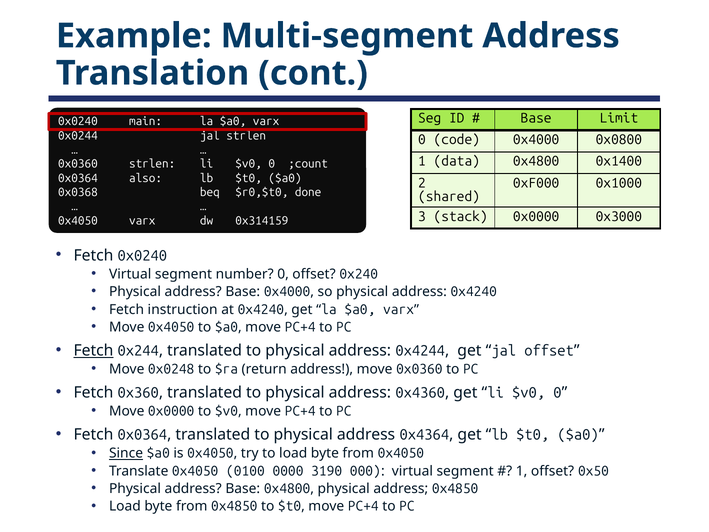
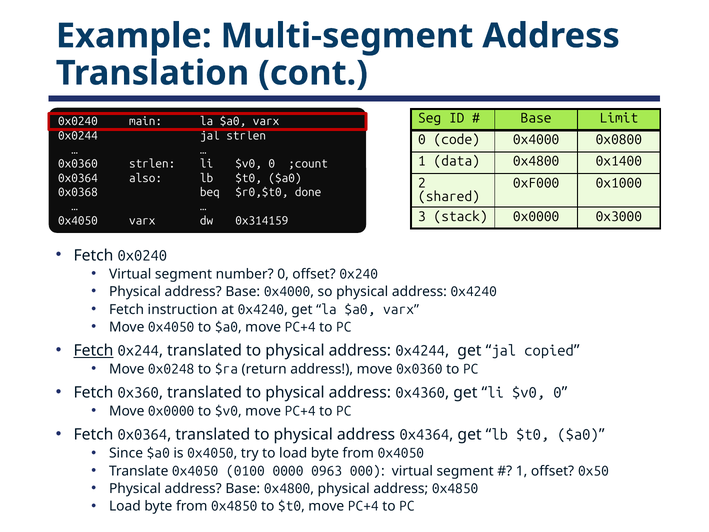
jal offset: offset -> copied
Since underline: present -> none
3190: 3190 -> 0963
